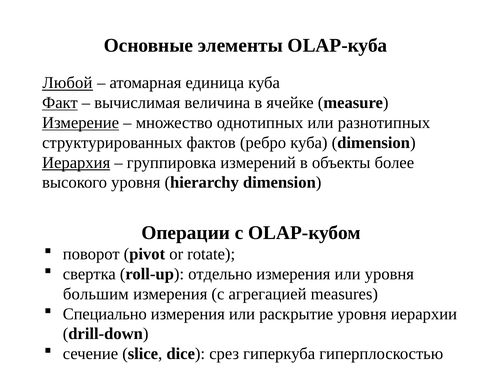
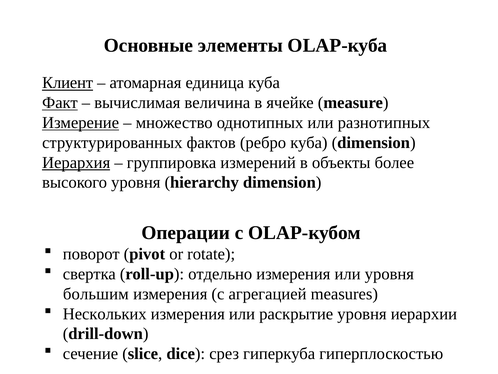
Любой: Любой -> Клиент
Специально: Специально -> Нескольких
